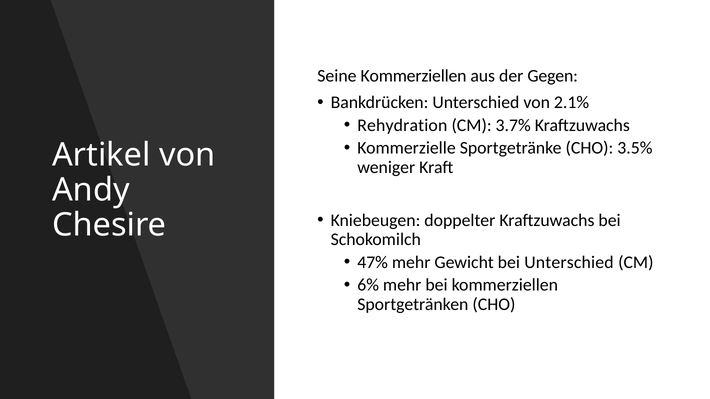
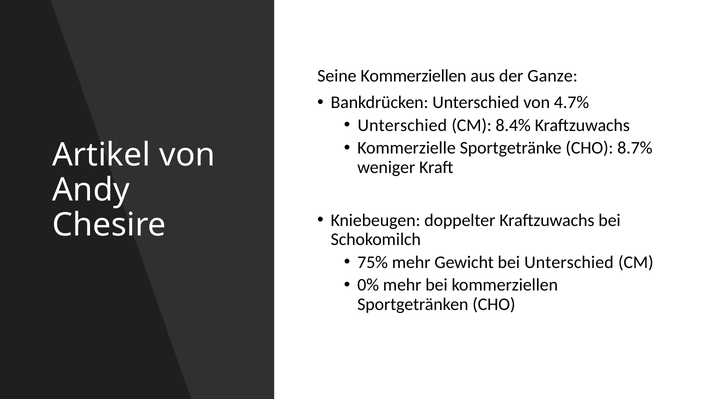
Gegen: Gegen -> Ganze
2.1%: 2.1% -> 4.7%
Rehydration at (402, 125): Rehydration -> Unterschied
3.7%: 3.7% -> 8.4%
3.5%: 3.5% -> 8.7%
47%: 47% -> 75%
6%: 6% -> 0%
